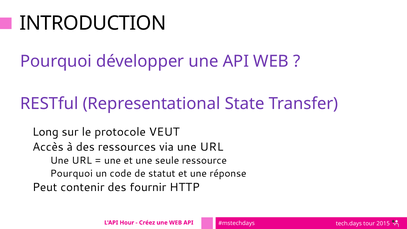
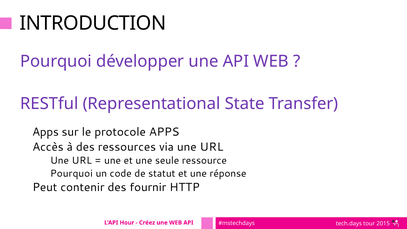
Long at (45, 132): Long -> Apps
protocole VEUT: VEUT -> APPS
